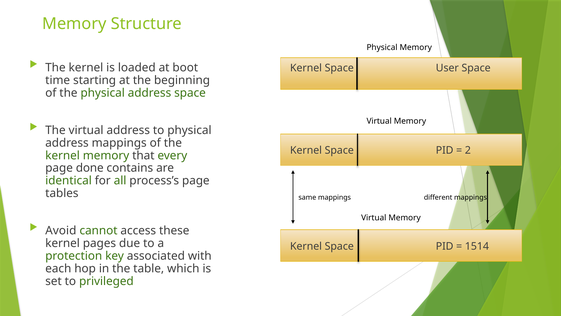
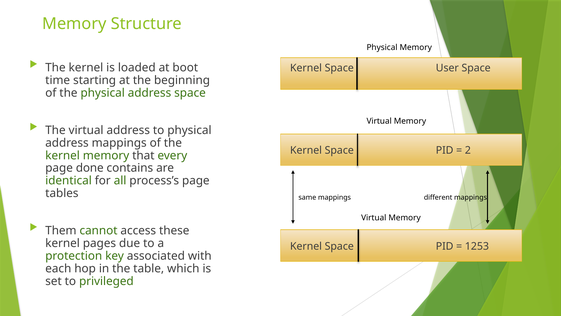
Avoid: Avoid -> Them
1514: 1514 -> 1253
